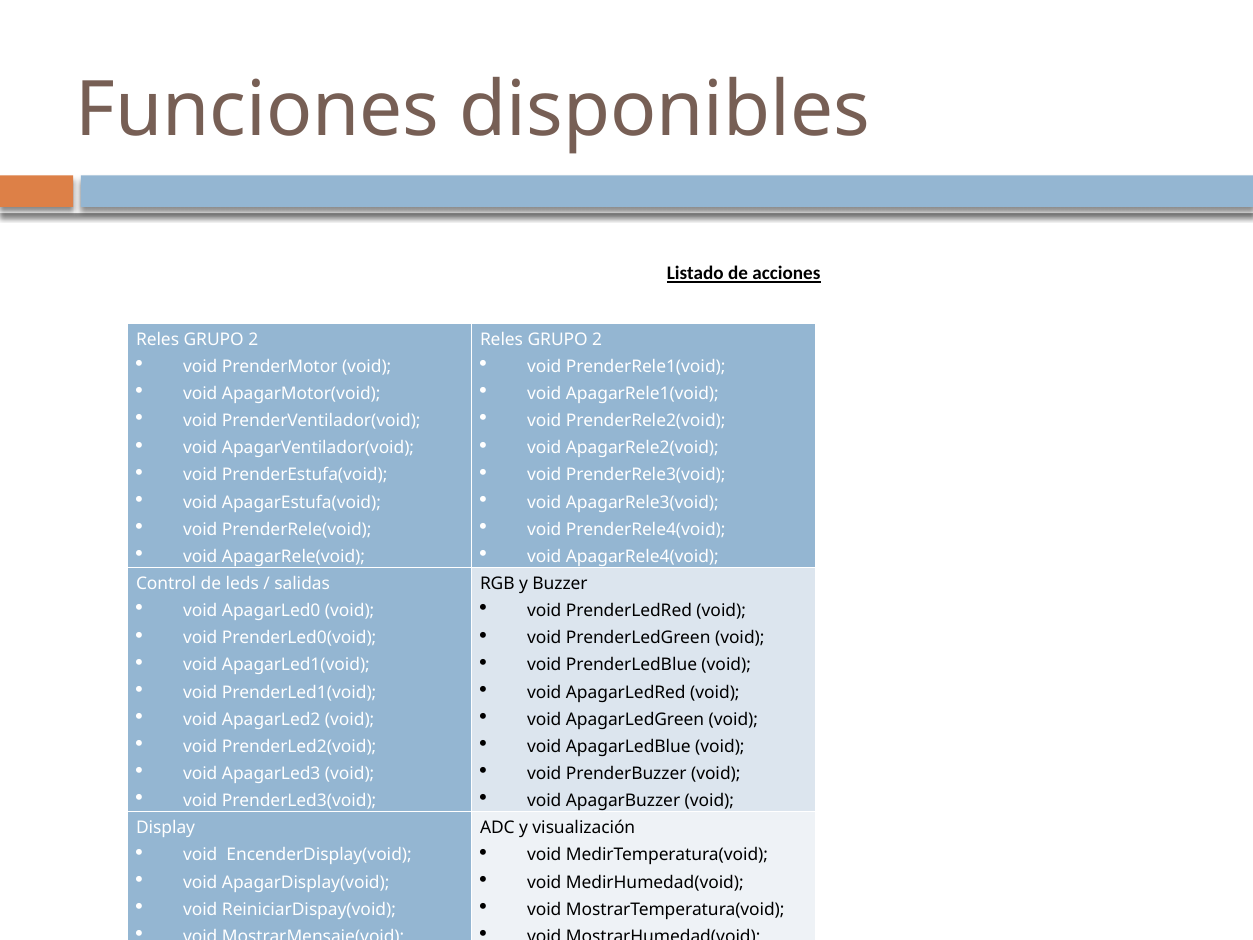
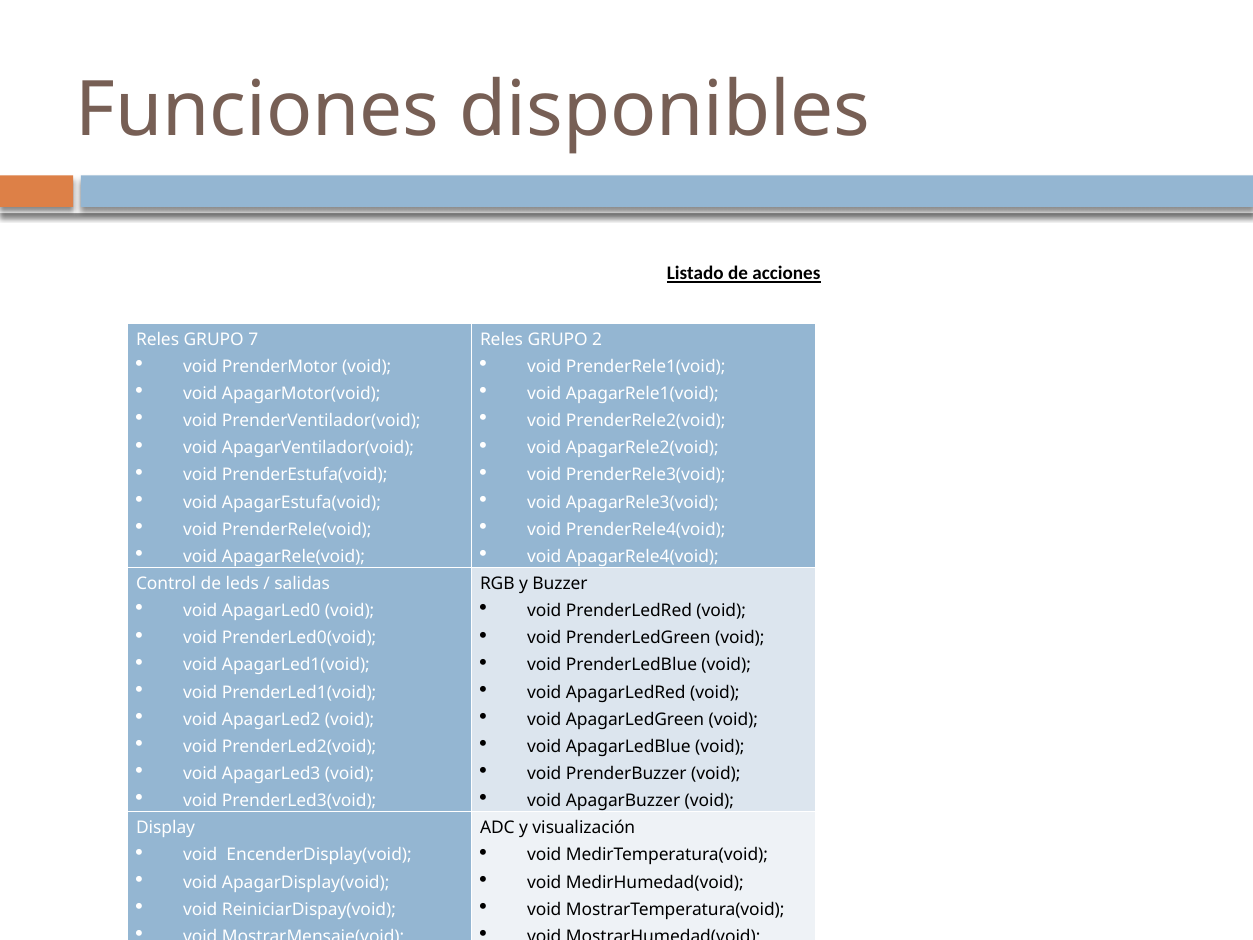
2 at (253, 339): 2 -> 7
